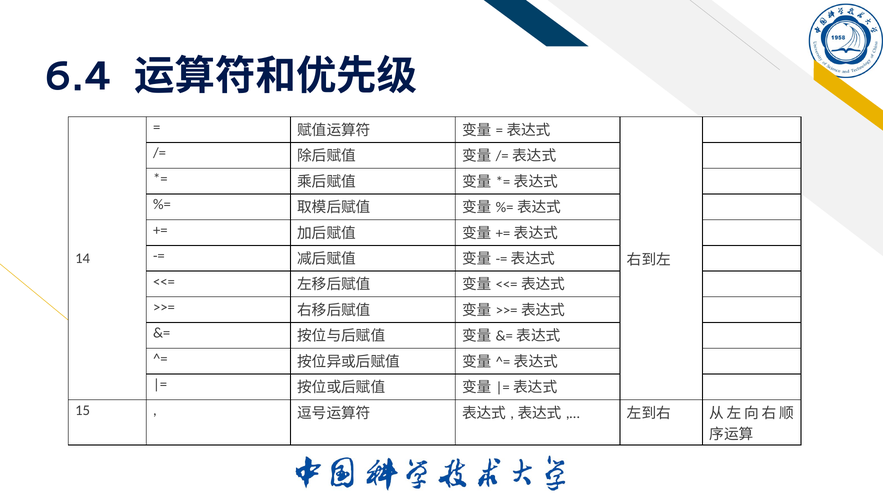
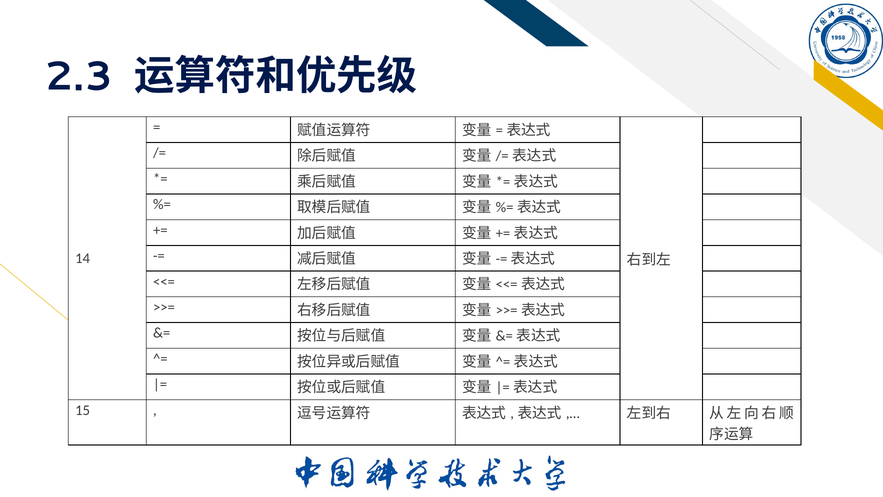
6.4: 6.4 -> 2.3
